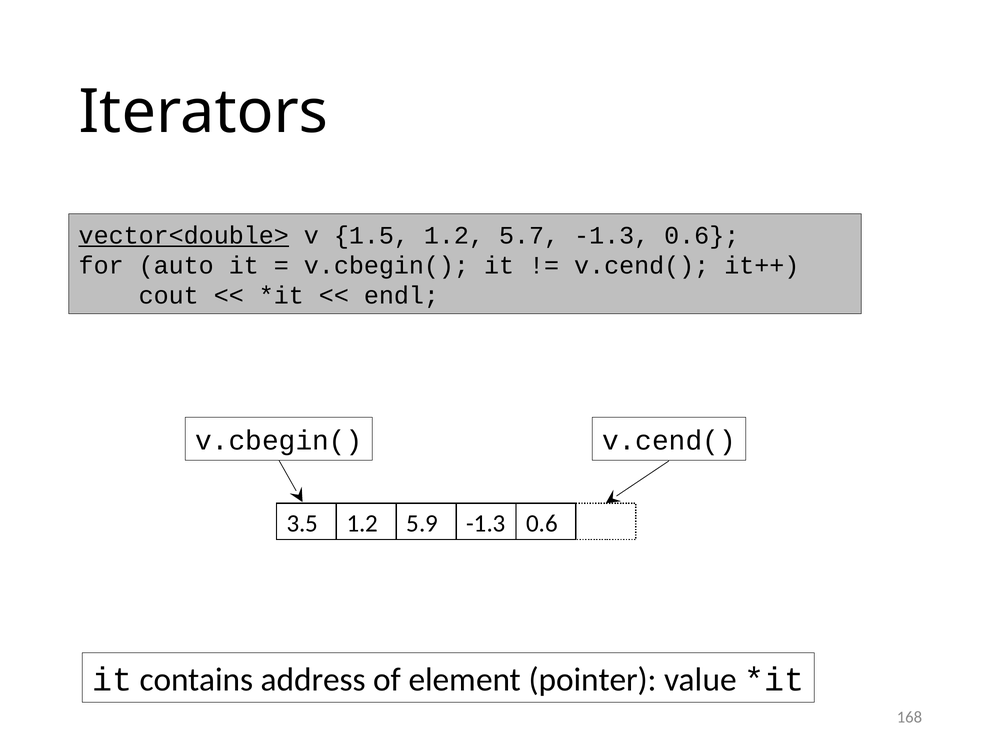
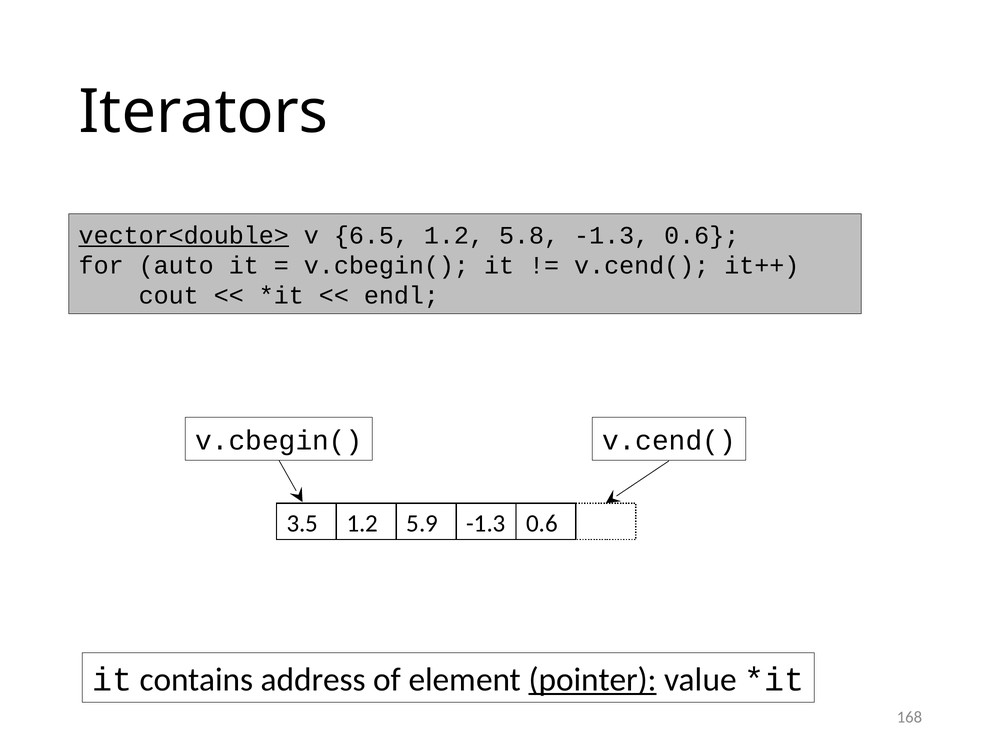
1.5: 1.5 -> 6.5
5.7: 5.7 -> 5.8
pointer underline: none -> present
